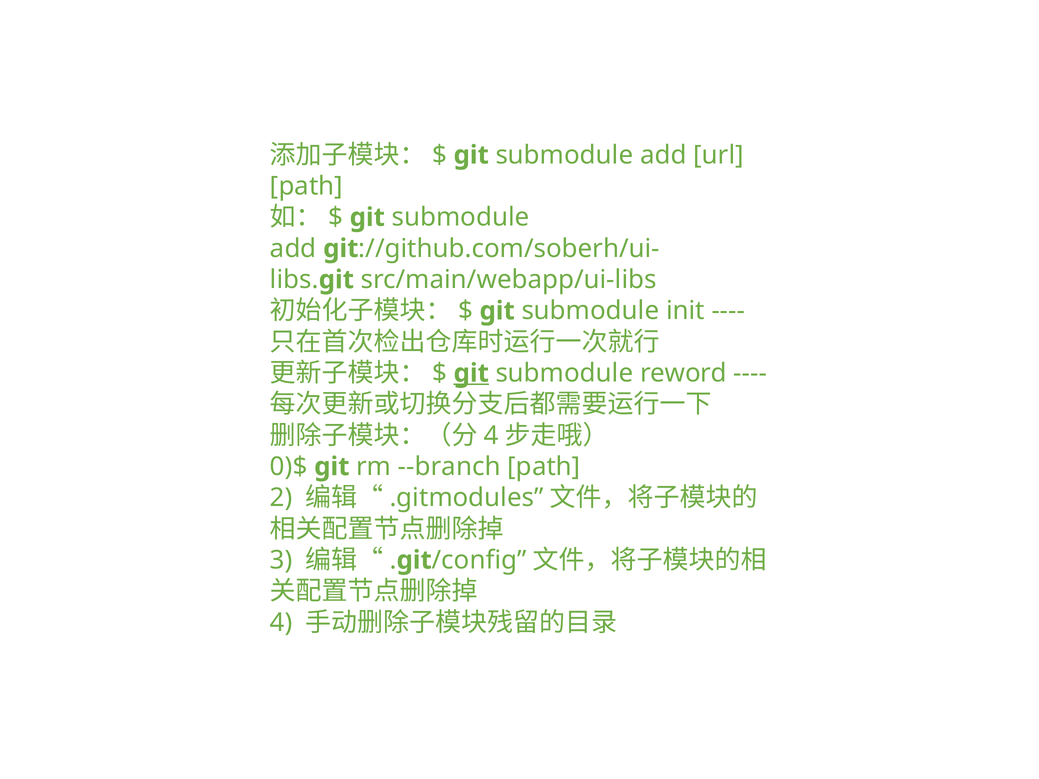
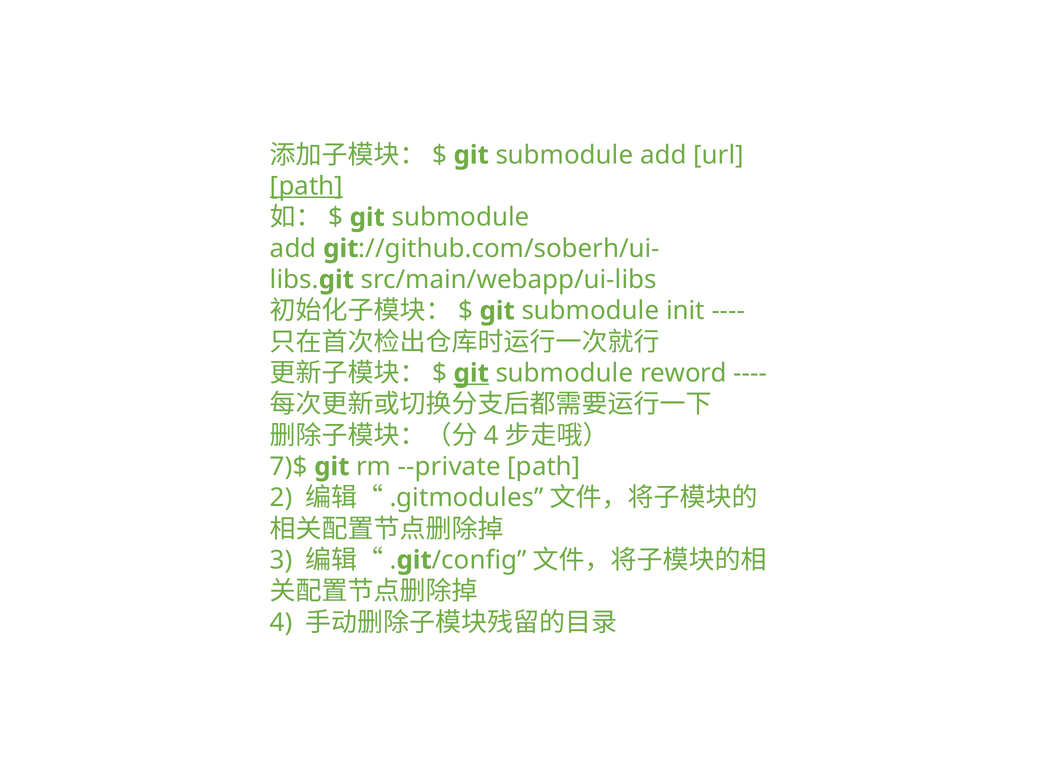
path at (306, 186) underline: none -> present
0)$: 0)$ -> 7)$
--branch: --branch -> --private
